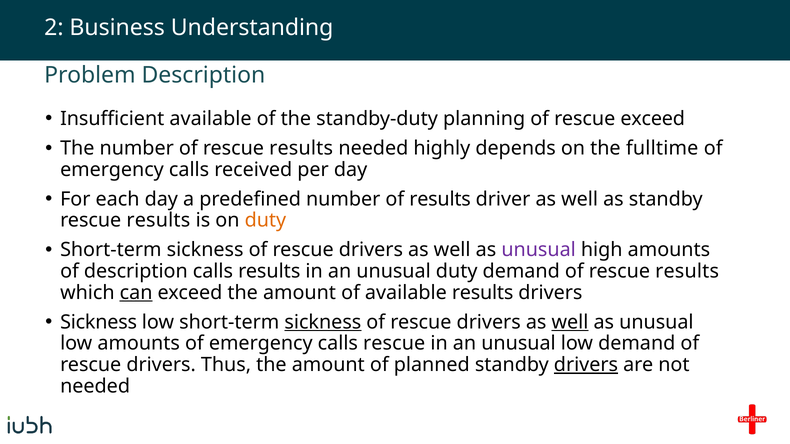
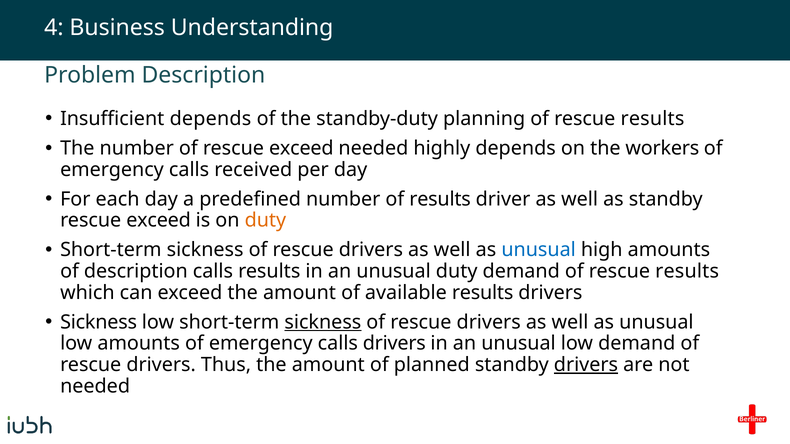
2: 2 -> 4
Insufficient available: available -> depends
planning of rescue exceed: exceed -> results
number of rescue results: results -> exceed
fulltime: fulltime -> workers
results at (158, 221): results -> exceed
unusual at (539, 250) colour: purple -> blue
can underline: present -> none
well at (570, 322) underline: present -> none
calls rescue: rescue -> drivers
